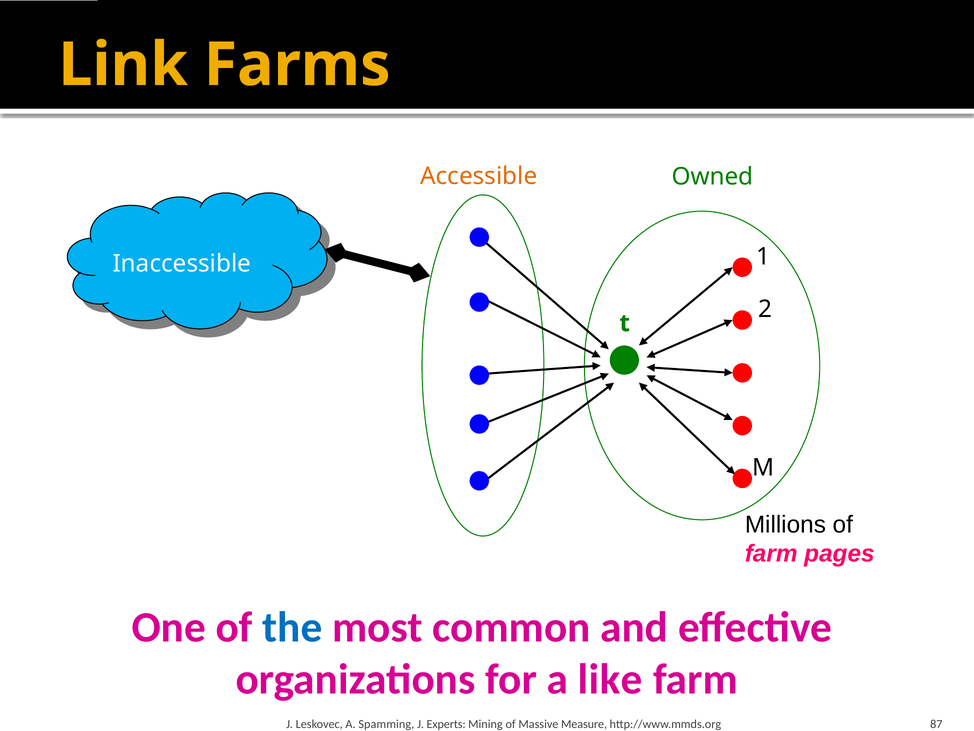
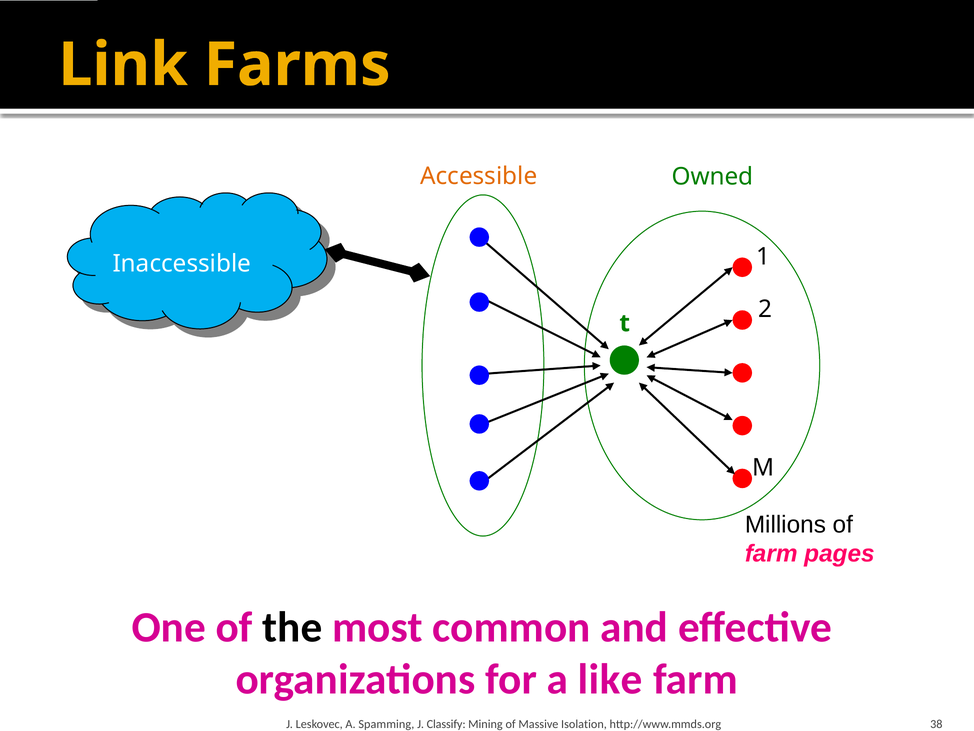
the colour: blue -> black
Experts: Experts -> Classify
Measure: Measure -> Isolation
87: 87 -> 38
